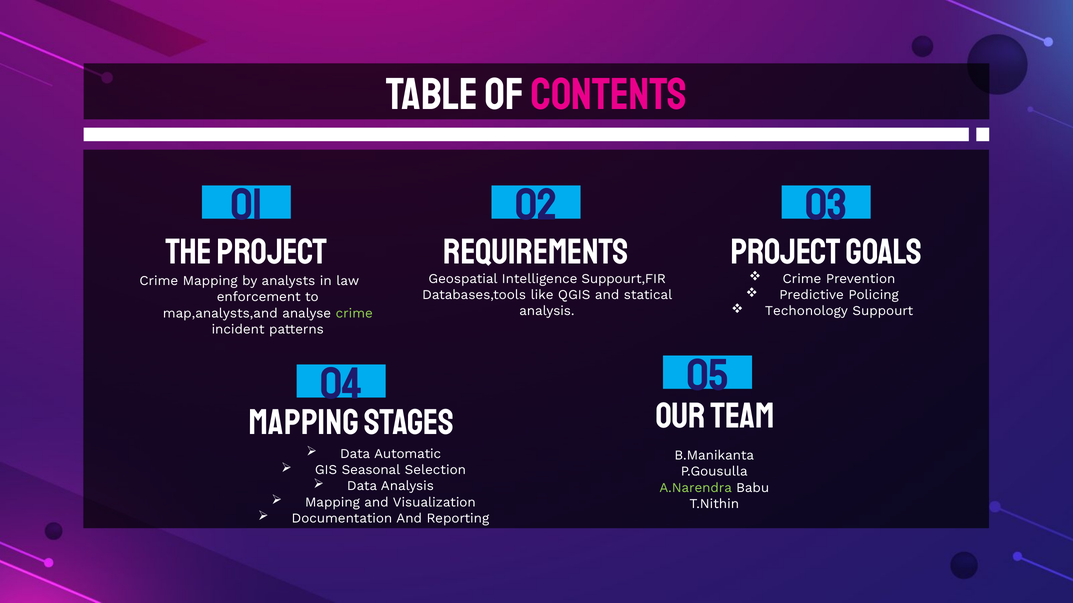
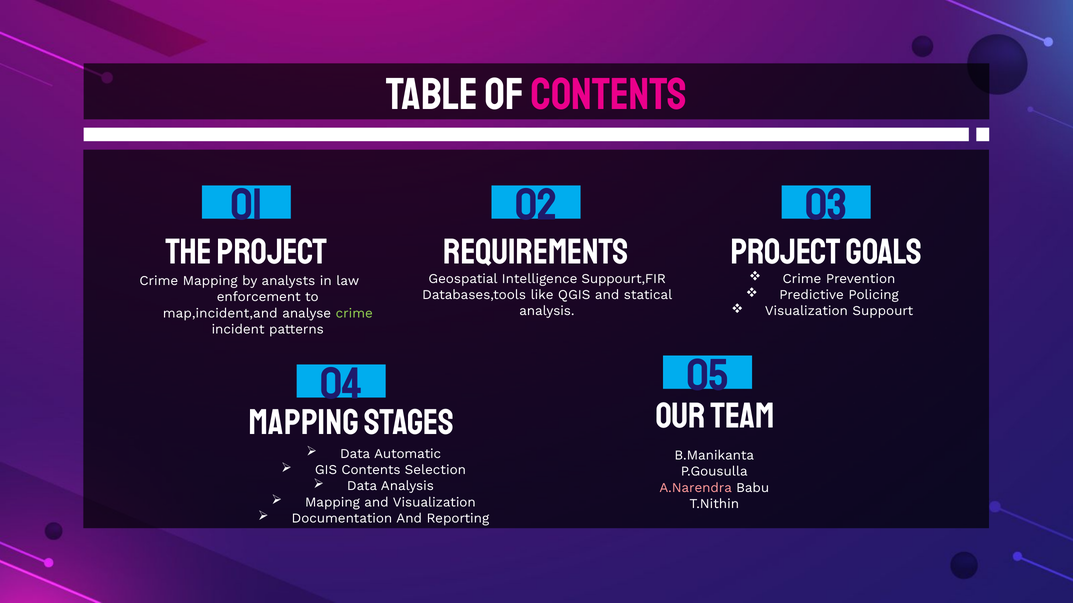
Techonology at (806, 311): Techonology -> Visualization
map,analysts,and: map,analysts,and -> map,incident,and
GIS Seasonal: Seasonal -> Contents
A.Narendra colour: light green -> pink
